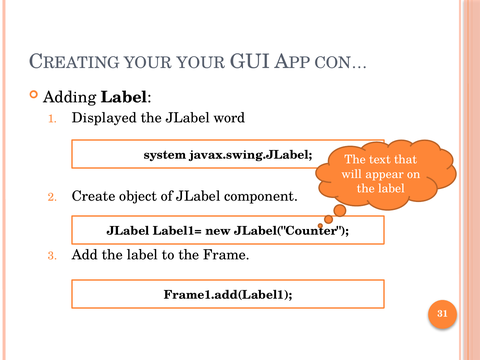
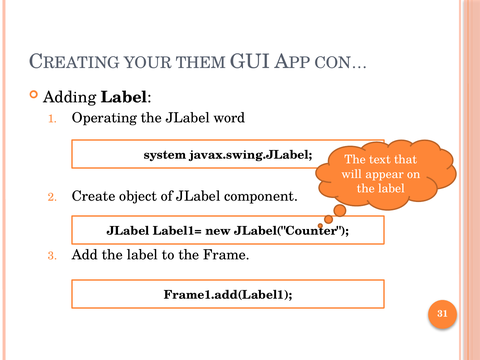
YOUR YOUR: YOUR -> THEM
Displayed: Displayed -> Operating
